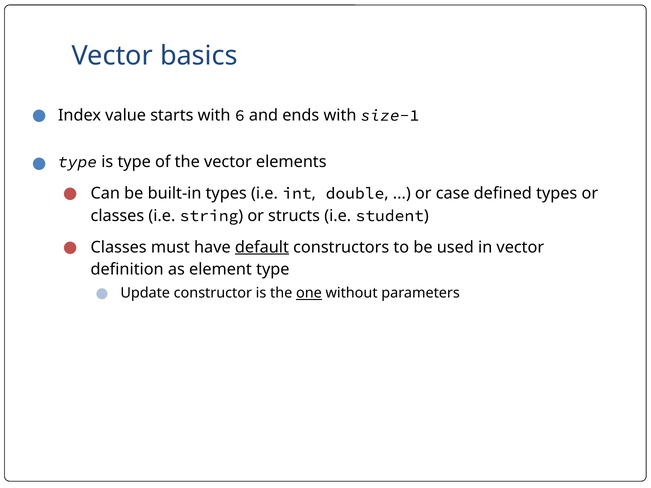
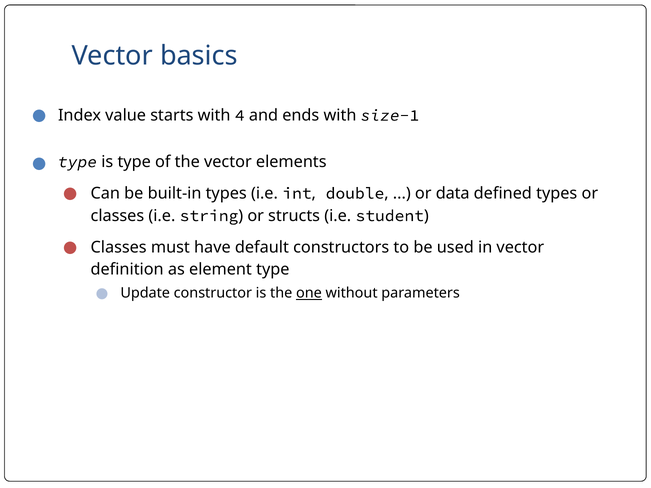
6: 6 -> 4
case: case -> data
default underline: present -> none
